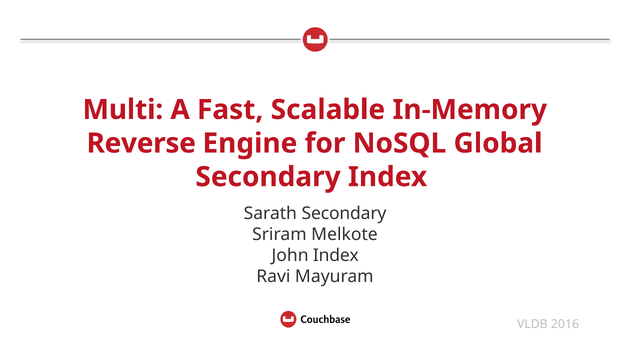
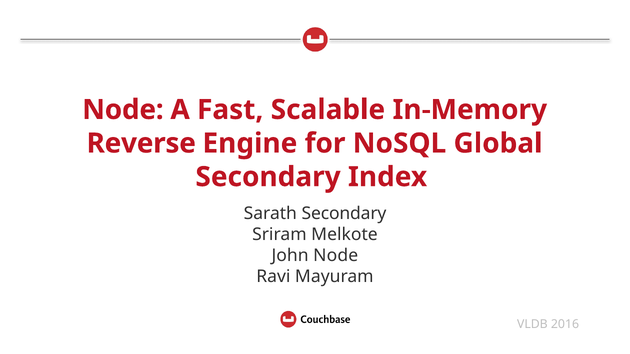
Multi at (123, 110): Multi -> Node
John Index: Index -> Node
